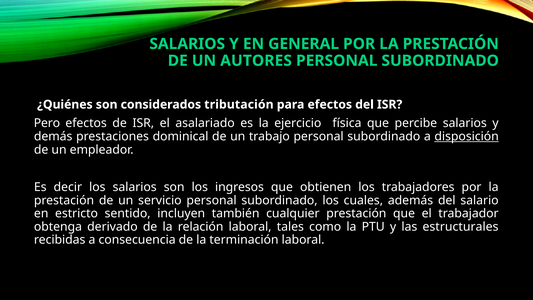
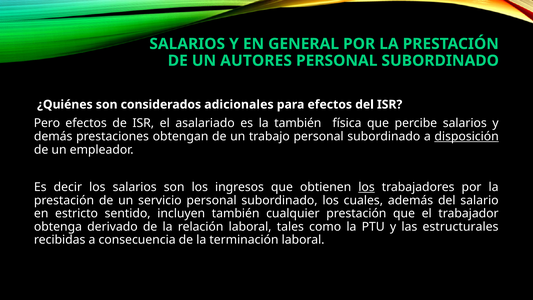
tributación: tributación -> adicionales
la ejercicio: ejercicio -> también
dominical: dominical -> obtengan
los at (367, 187) underline: none -> present
